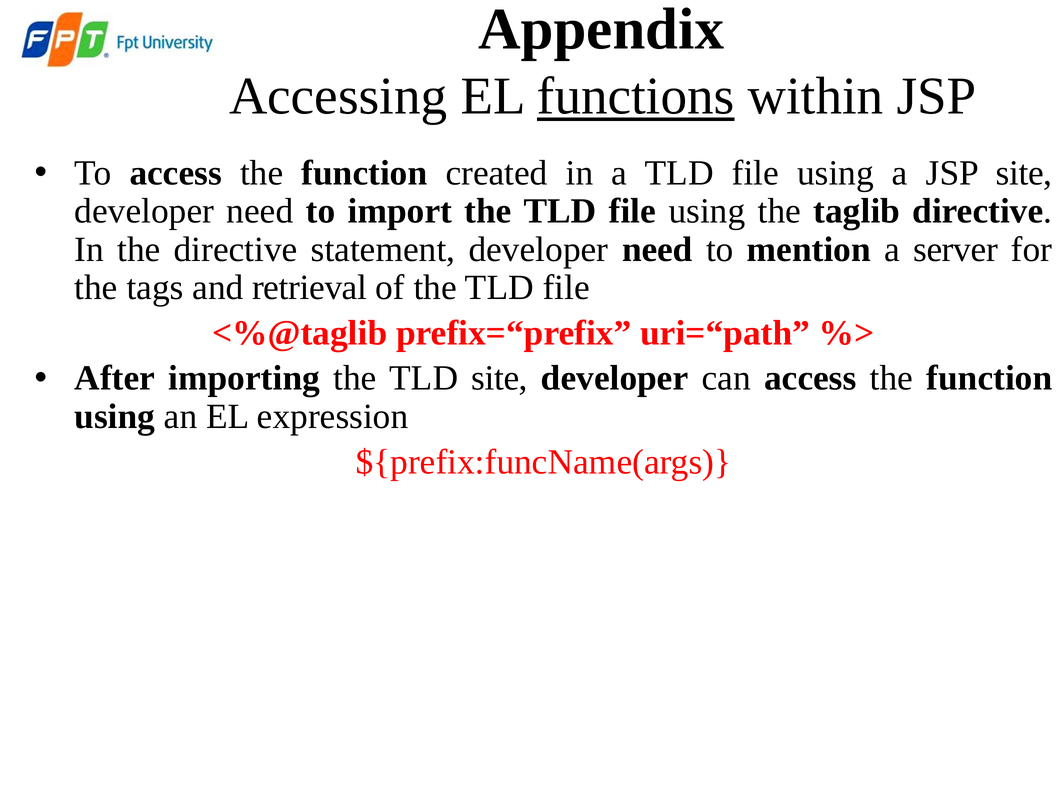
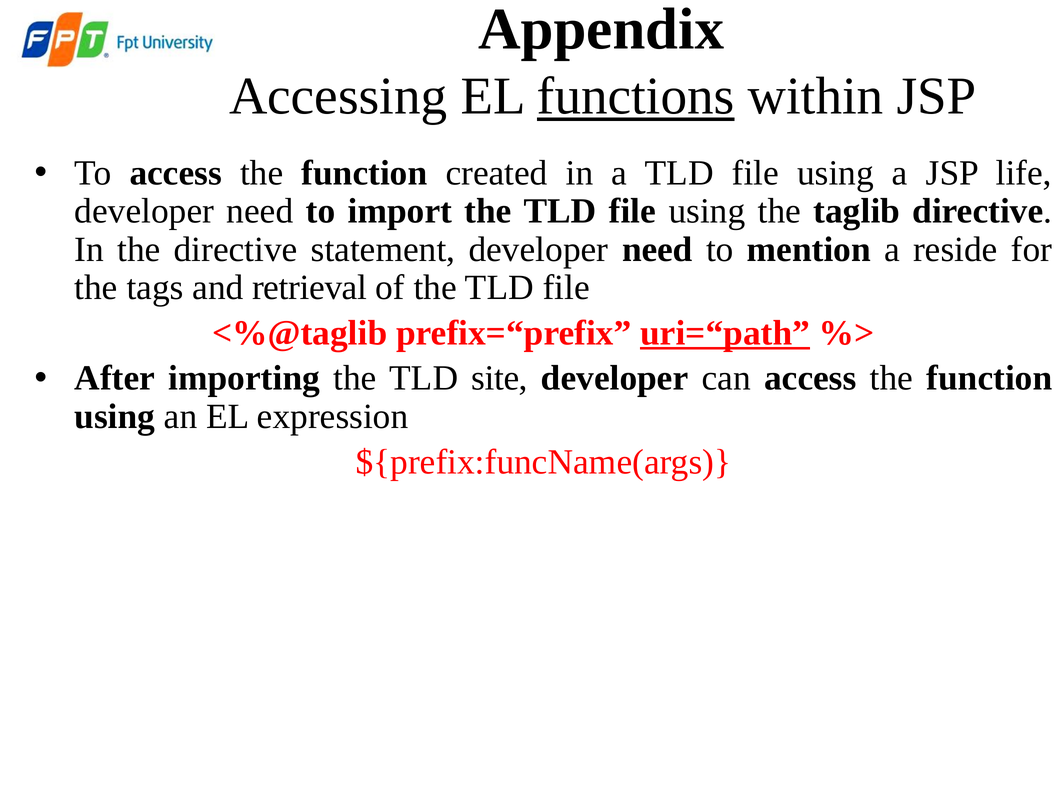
JSP site: site -> life
server: server -> reside
uri=“path underline: none -> present
